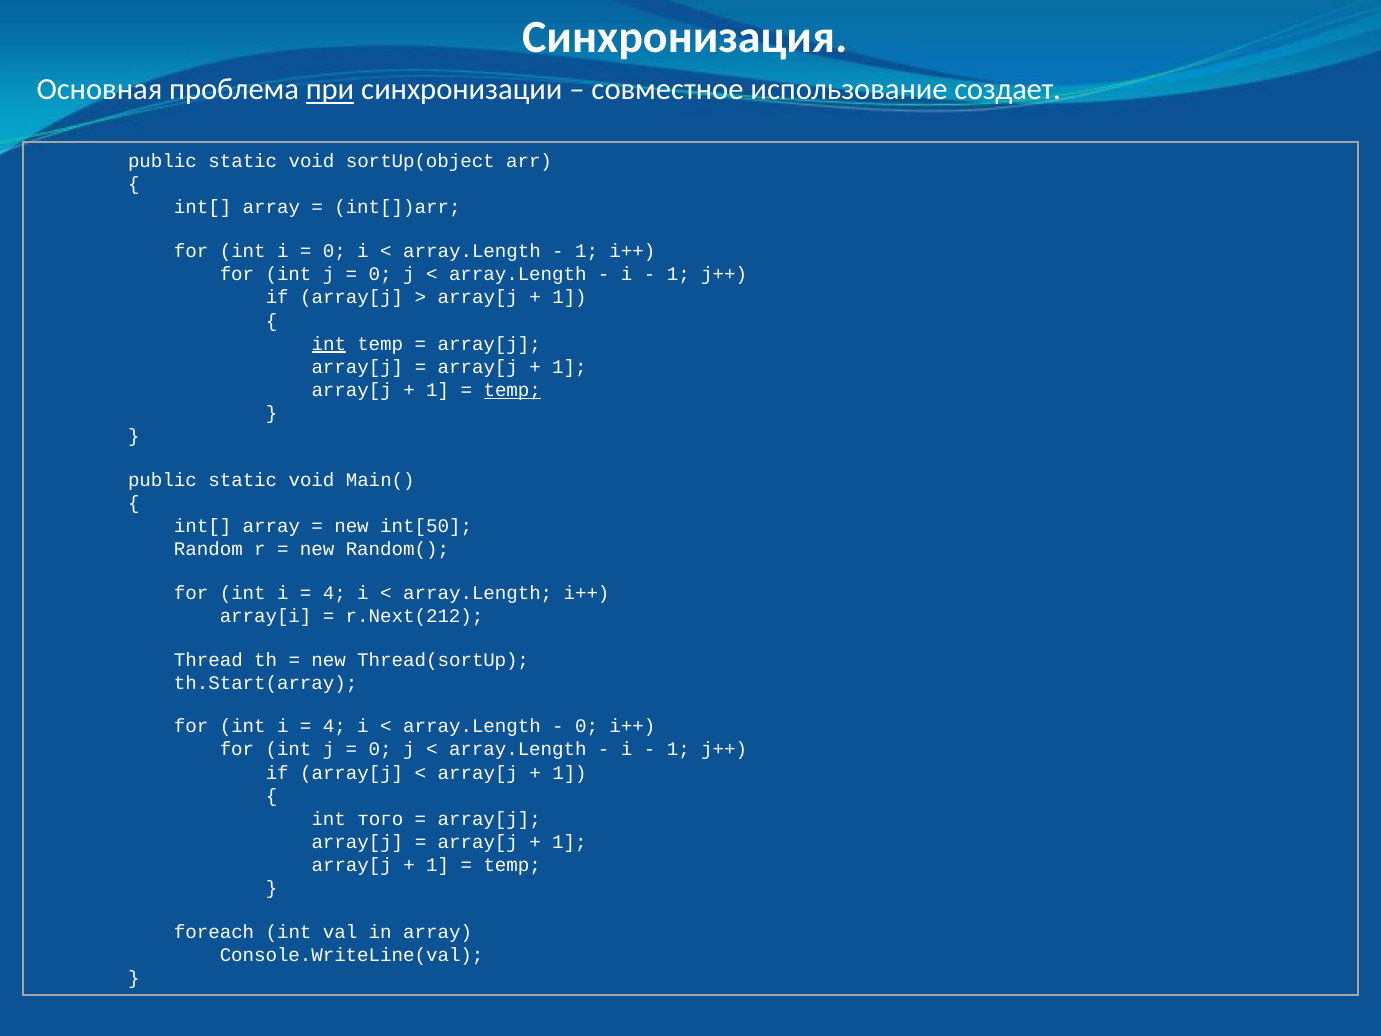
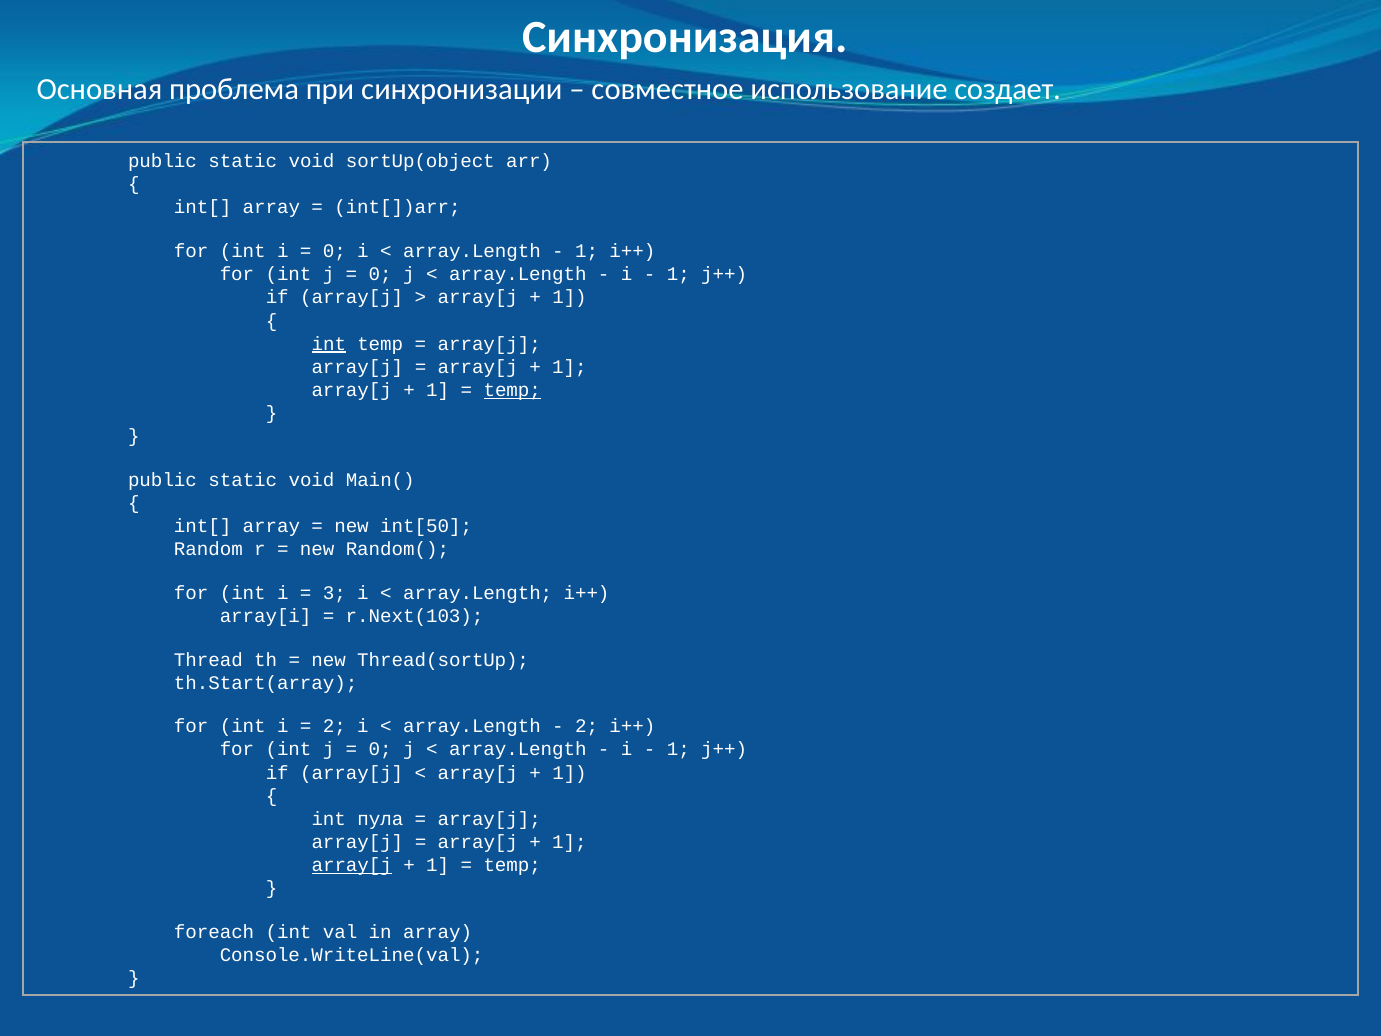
при underline: present -> none
4 at (334, 593): 4 -> 3
r.Next(212: r.Next(212 -> r.Next(103
4 at (334, 726): 4 -> 2
0 at (587, 726): 0 -> 2
того: того -> пула
array[j at (352, 865) underline: none -> present
